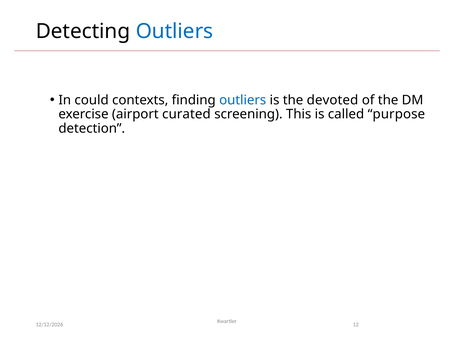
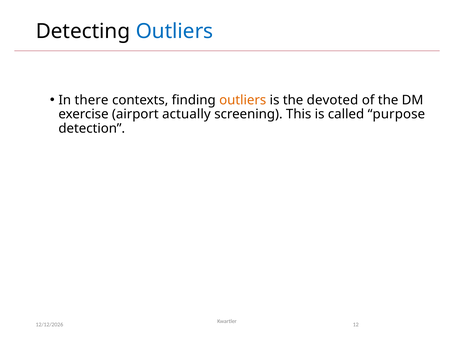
could: could -> there
outliers at (243, 100) colour: blue -> orange
curated: curated -> actually
